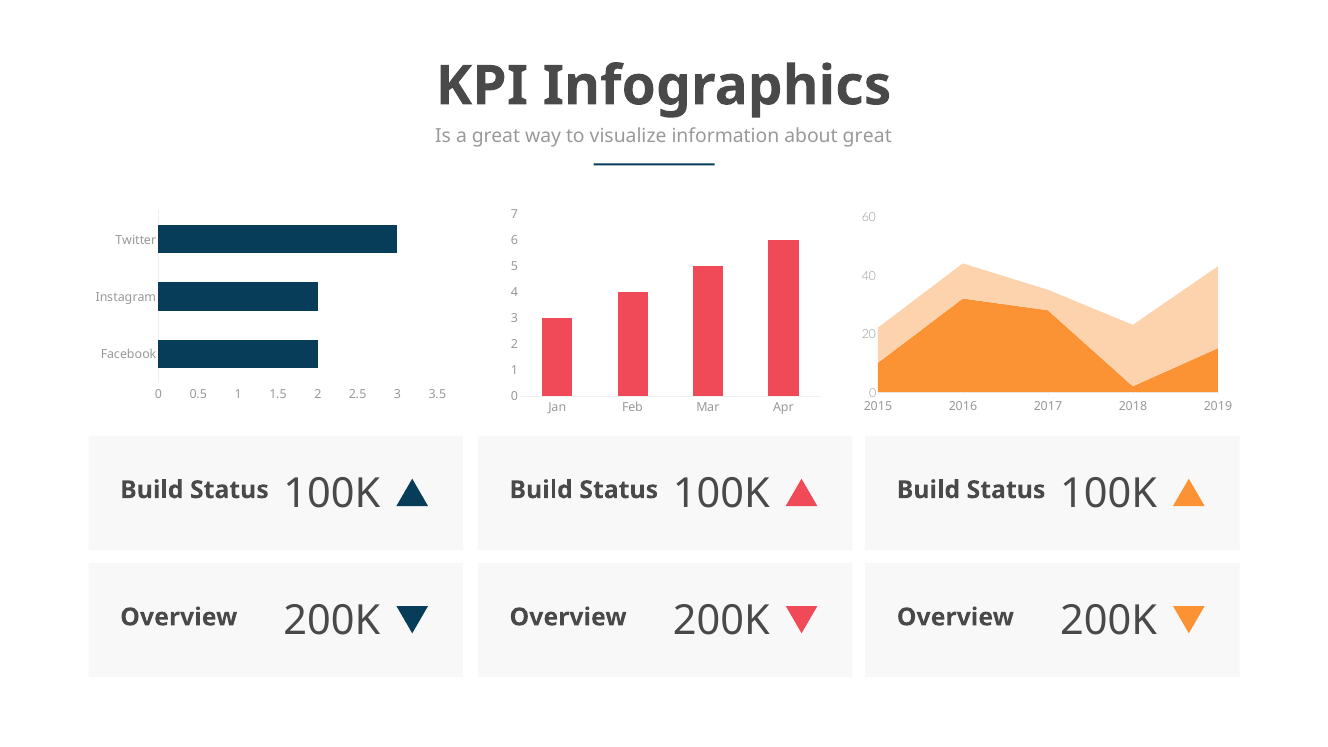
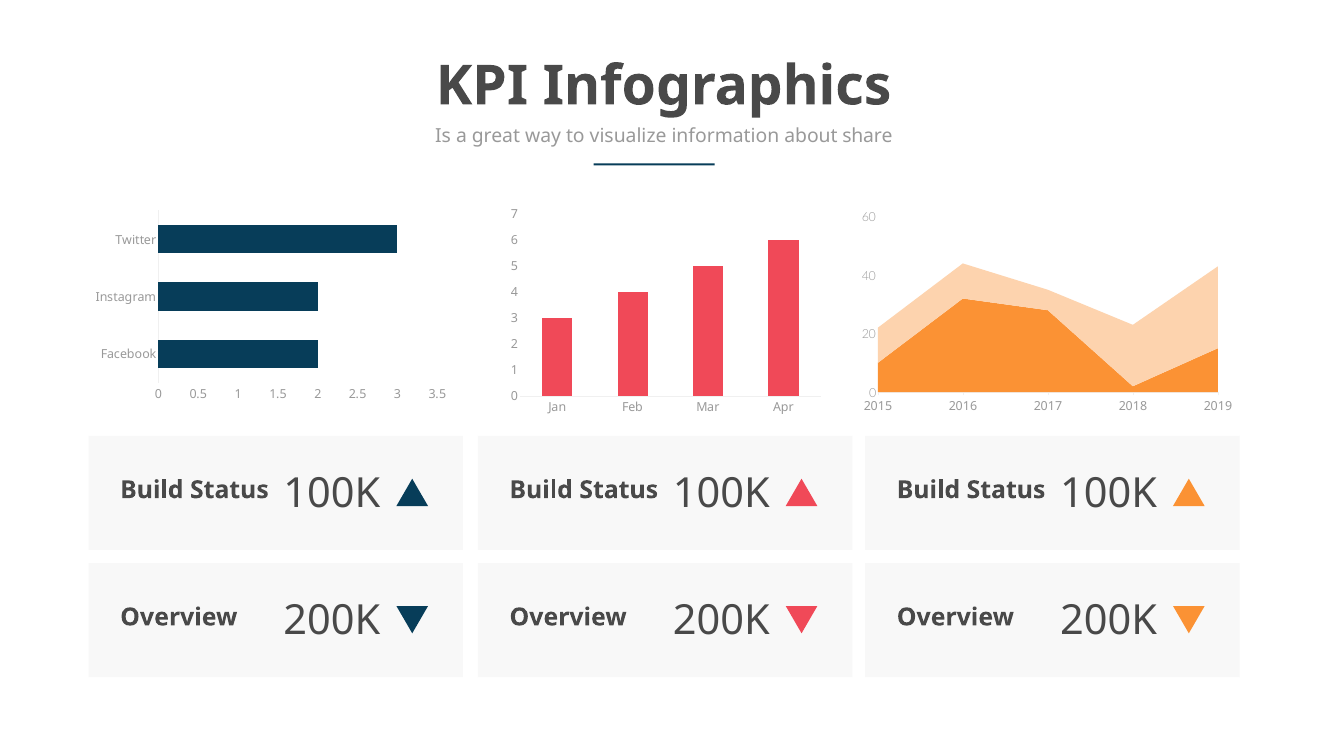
about great: great -> share
